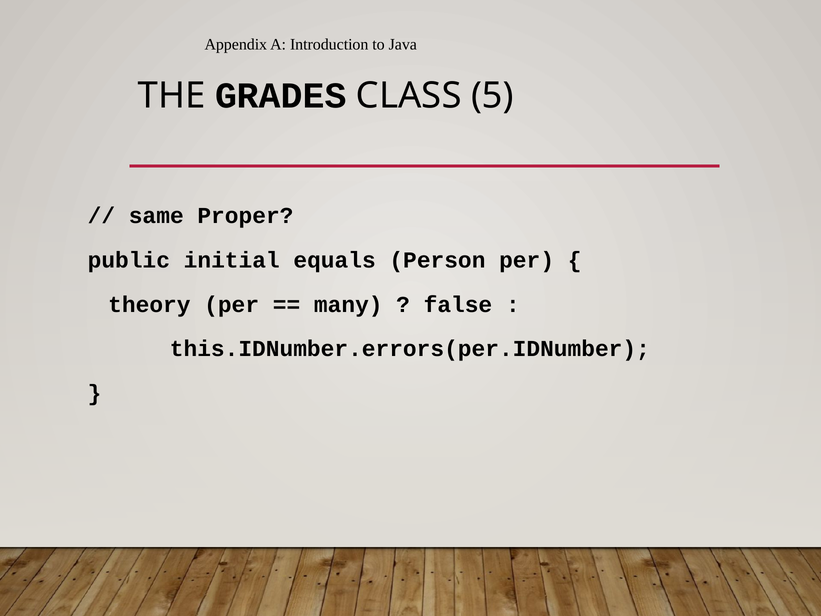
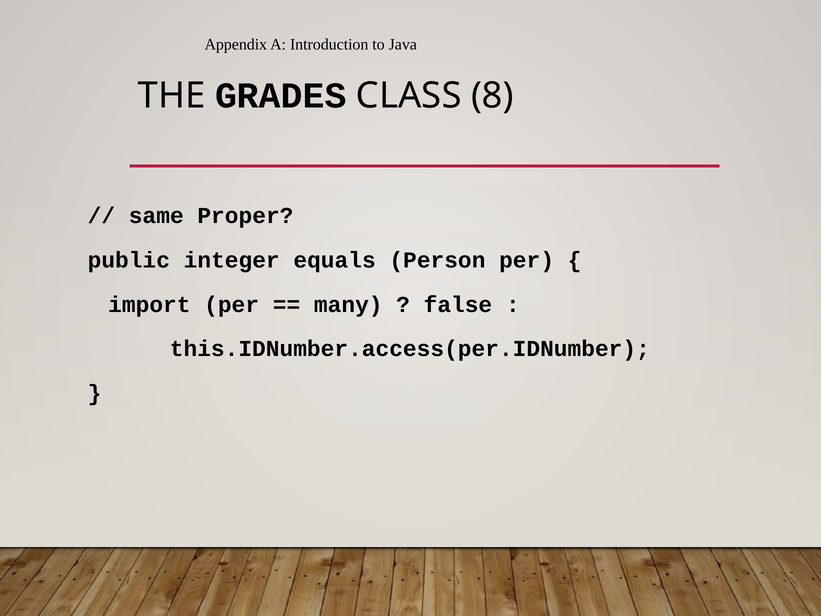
5: 5 -> 8
initial: initial -> integer
theory: theory -> import
this.IDNumber.errors(per.IDNumber: this.IDNumber.errors(per.IDNumber -> this.IDNumber.access(per.IDNumber
